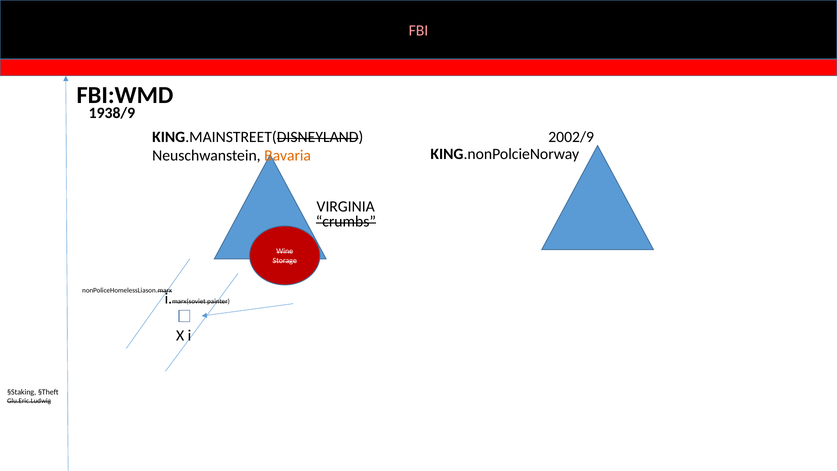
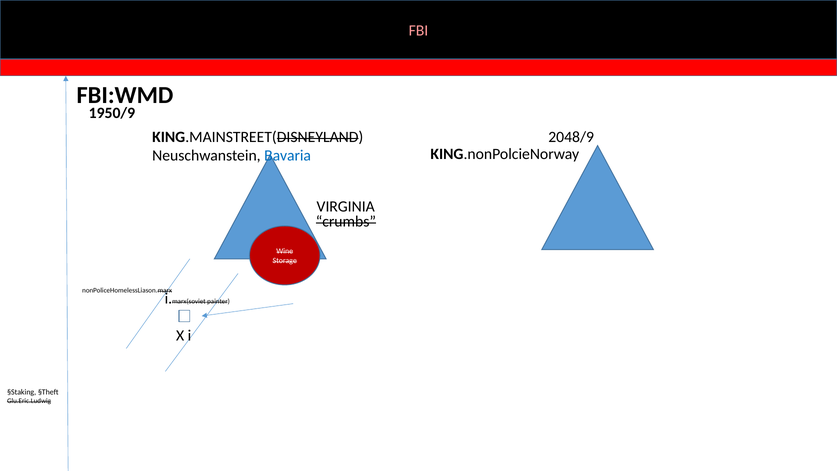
1938/9: 1938/9 -> 1950/9
2002/9: 2002/9 -> 2048/9
Bavaria colour: orange -> blue
